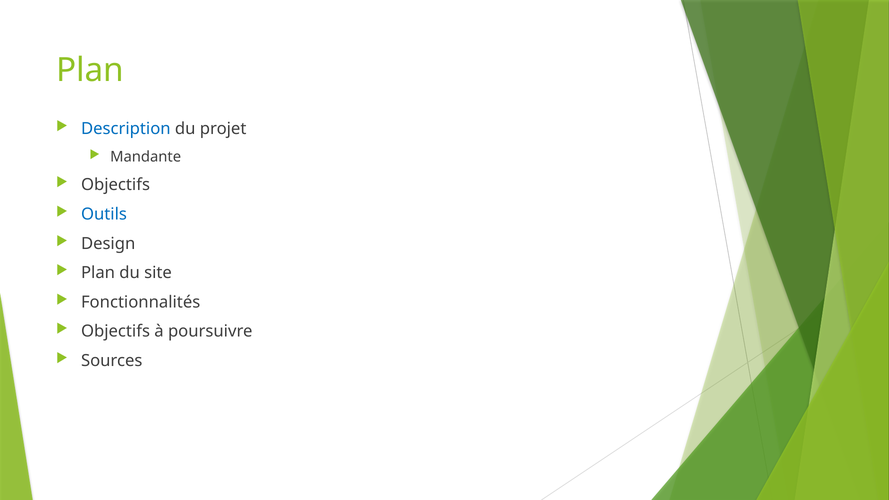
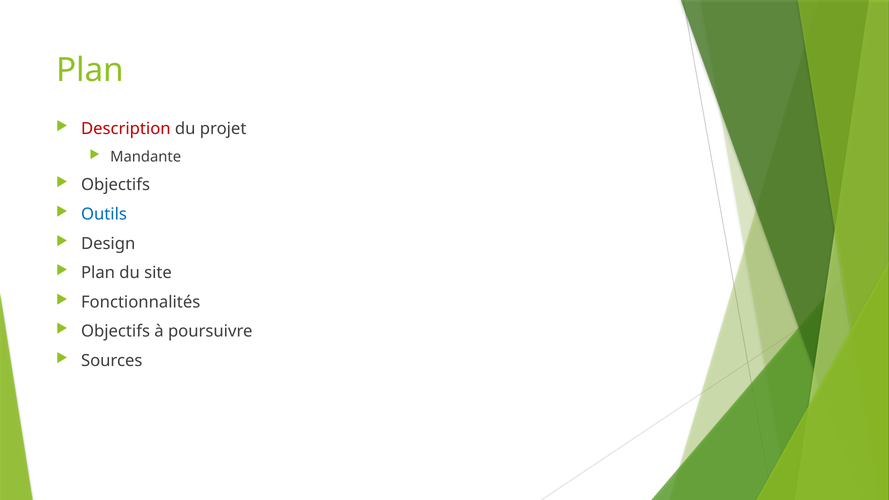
Description colour: blue -> red
